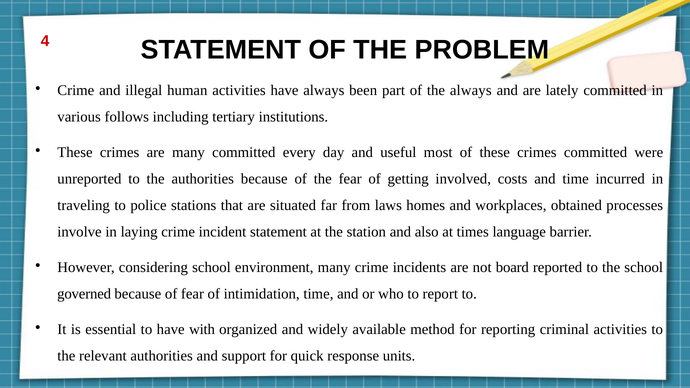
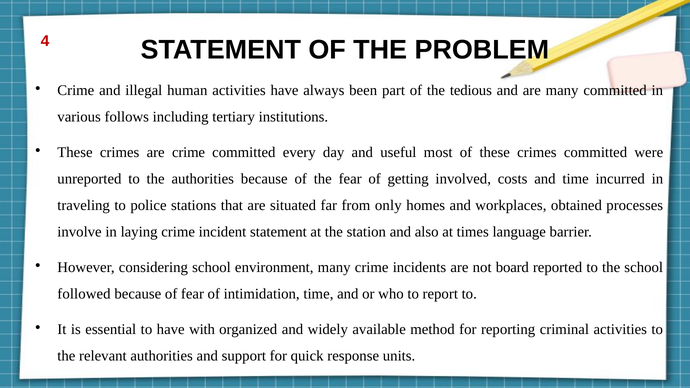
the always: always -> tedious
are lately: lately -> many
are many: many -> crime
laws: laws -> only
governed: governed -> followed
